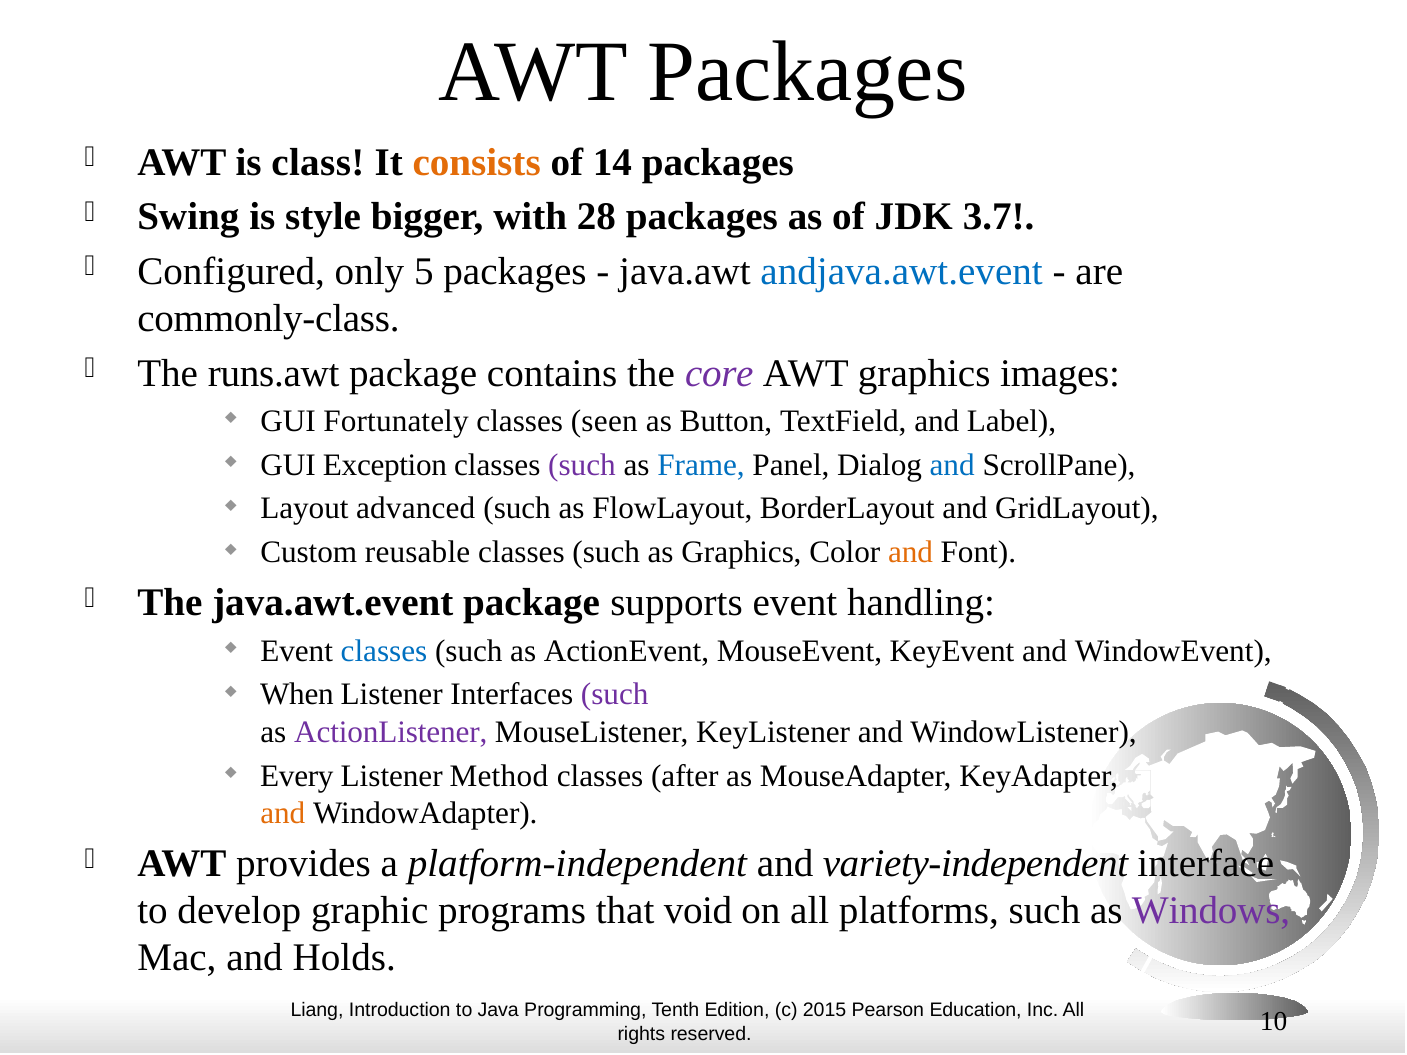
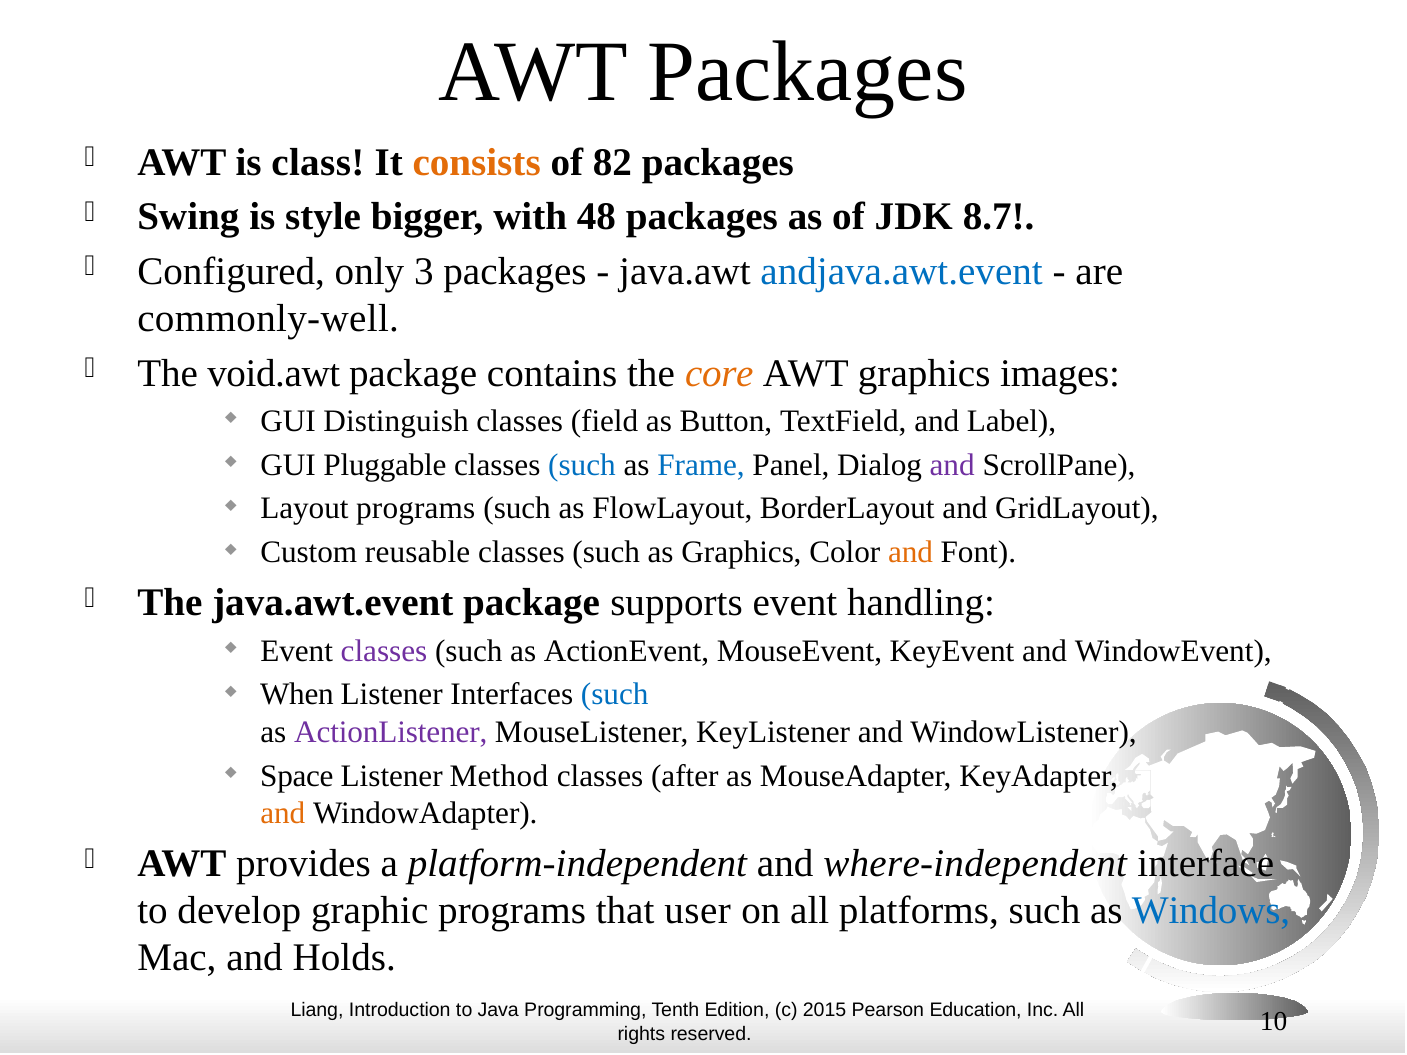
14: 14 -> 82
28: 28 -> 48
3.7: 3.7 -> 8.7
5: 5 -> 3
commonly-class: commonly-class -> commonly-well
runs.awt: runs.awt -> void.awt
core colour: purple -> orange
Fortunately: Fortunately -> Distinguish
seen: seen -> field
Exception: Exception -> Pluggable
such at (582, 465) colour: purple -> blue
and at (952, 465) colour: blue -> purple
Layout advanced: advanced -> programs
classes at (384, 651) colour: blue -> purple
such at (615, 695) colour: purple -> blue
Every: Every -> Space
variety-independent: variety-independent -> where-independent
void: void -> user
Windows colour: purple -> blue
